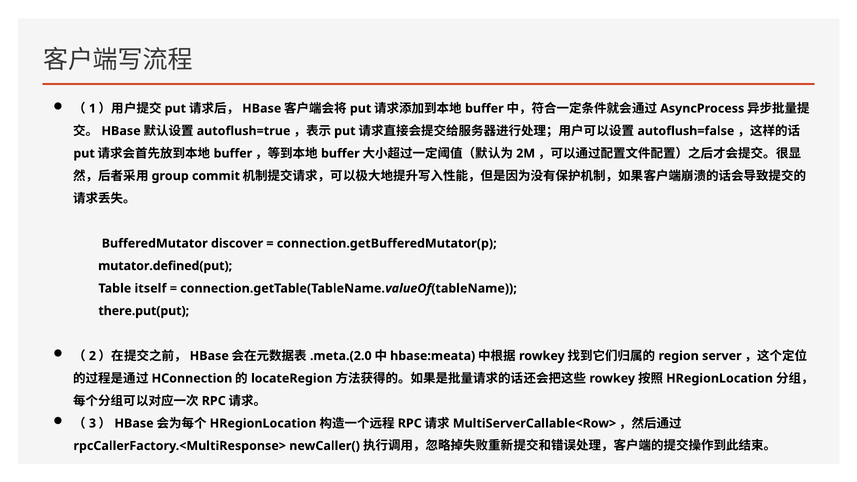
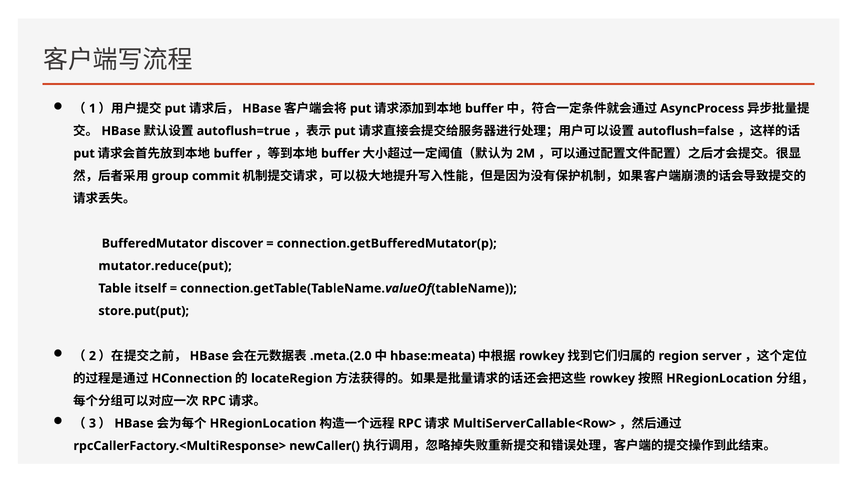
mutator.defined(put: mutator.defined(put -> mutator.reduce(put
there.put(put: there.put(put -> store.put(put
